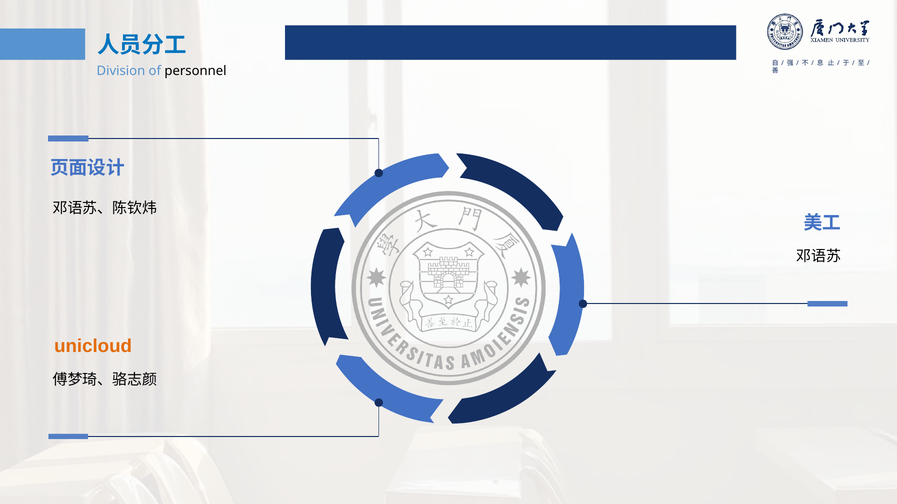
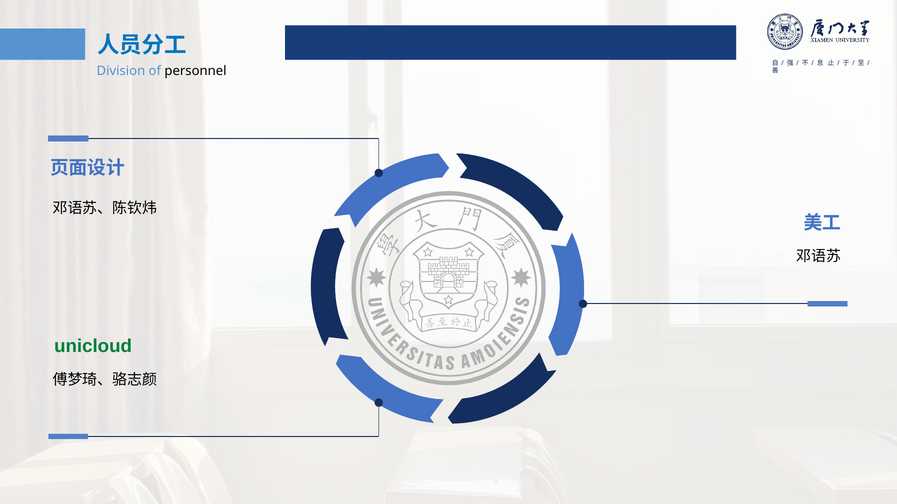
unicloud colour: orange -> green
